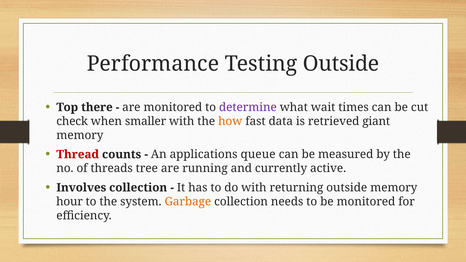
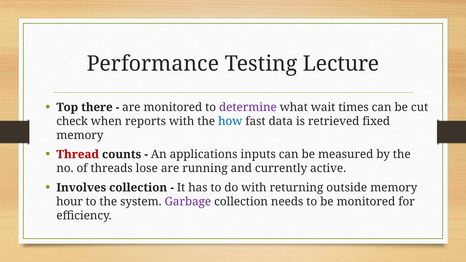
Testing Outside: Outside -> Lecture
smaller: smaller -> reports
how colour: orange -> blue
giant: giant -> fixed
queue: queue -> inputs
tree: tree -> lose
Garbage colour: orange -> purple
